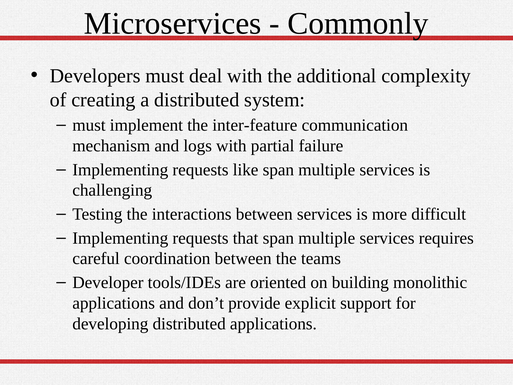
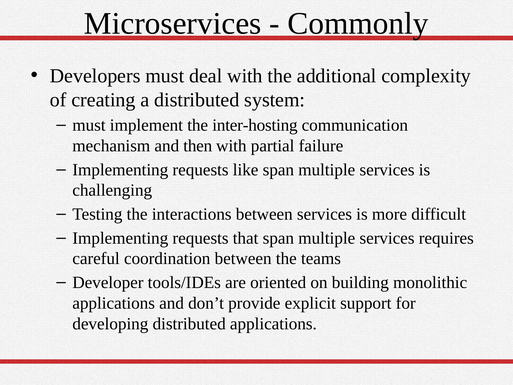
inter-feature: inter-feature -> inter-hosting
logs: logs -> then
